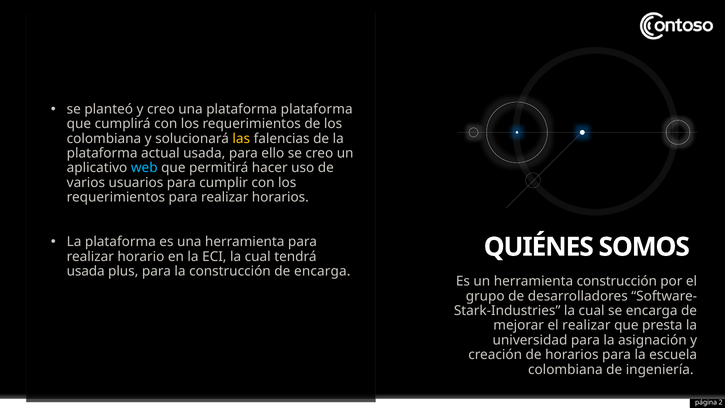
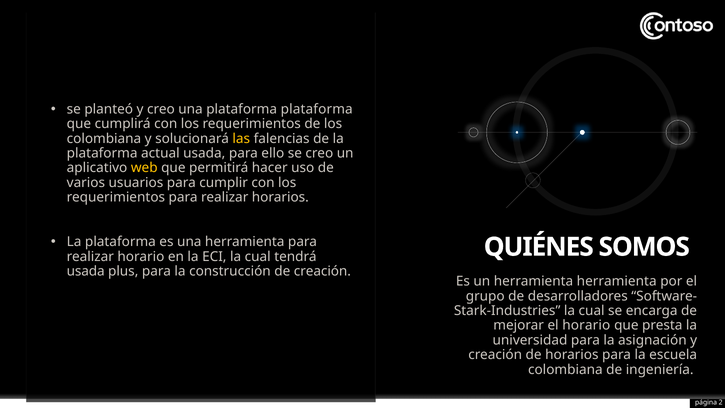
web colour: light blue -> yellow
de encarga: encarga -> creación
herramienta construcción: construcción -> herramienta
el realizar: realizar -> horario
